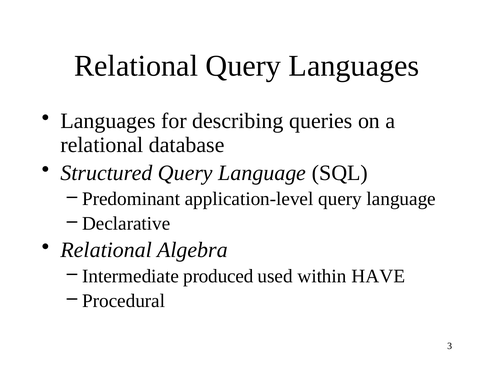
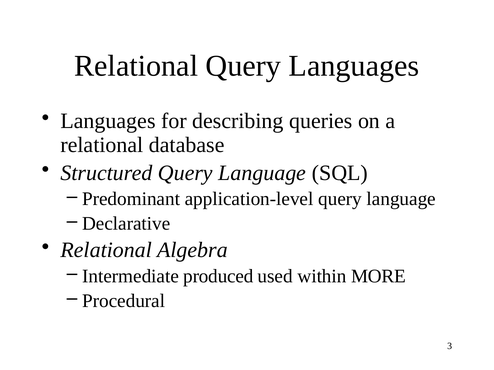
HAVE: HAVE -> MORE
